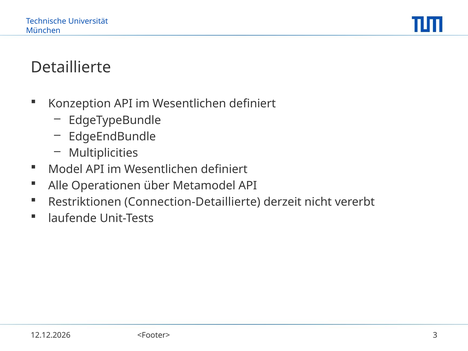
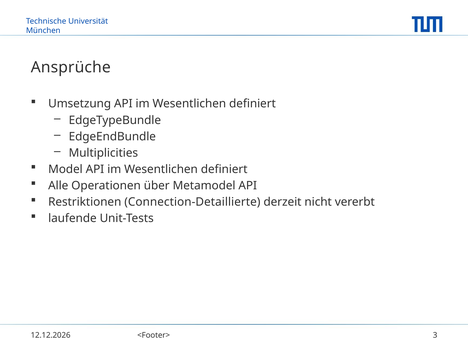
Detaillierte: Detaillierte -> Ansprüche
Konzeption: Konzeption -> Umsetzung
